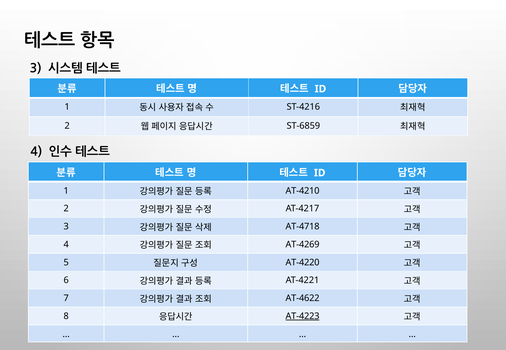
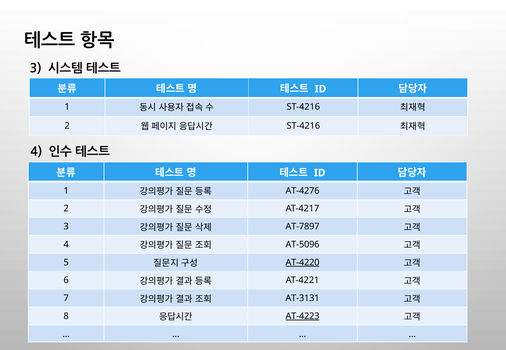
ST-6859 at (303, 126): ST-6859 -> ST-4216
AT-4210: AT-4210 -> AT-4276
AT-4718: AT-4718 -> AT-7897
AT-4269: AT-4269 -> AT-5096
AT-4220 underline: none -> present
AT-4622: AT-4622 -> AT-3131
